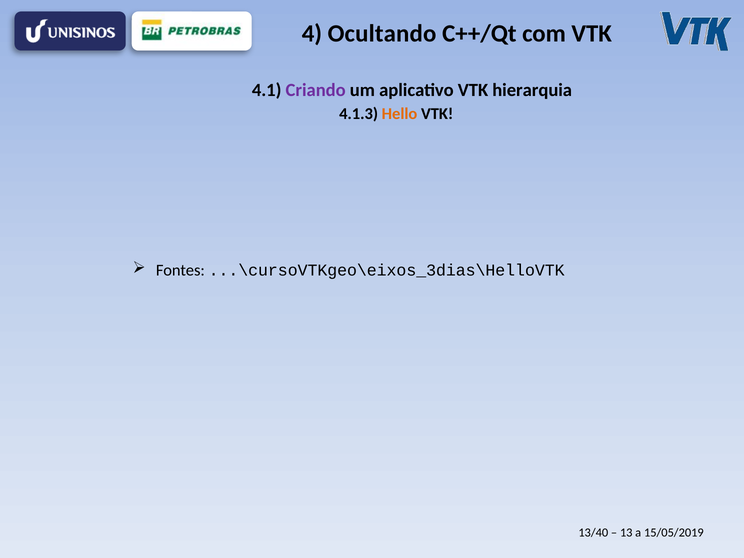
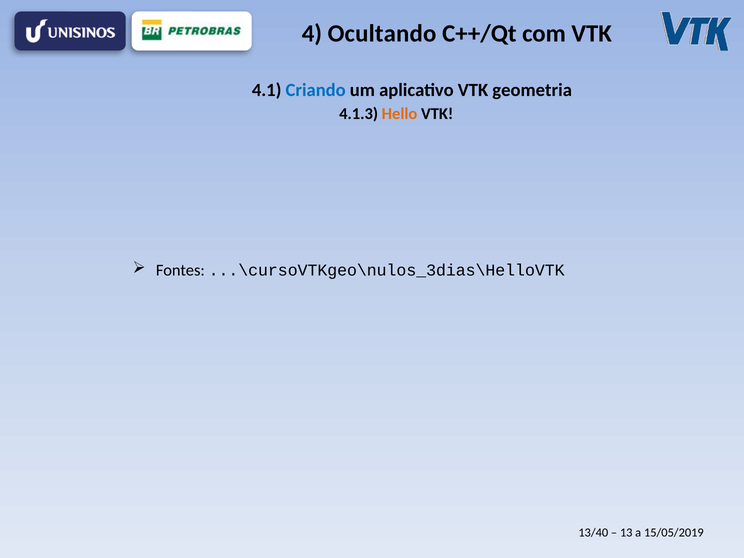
Criando colour: purple -> blue
hierarquia: hierarquia -> geometria
...\cursoVTKgeo\eixos_3dias\HelloVTK: ...\cursoVTKgeo\eixos_3dias\HelloVTK -> ...\cursoVTKgeo\nulos_3dias\HelloVTK
